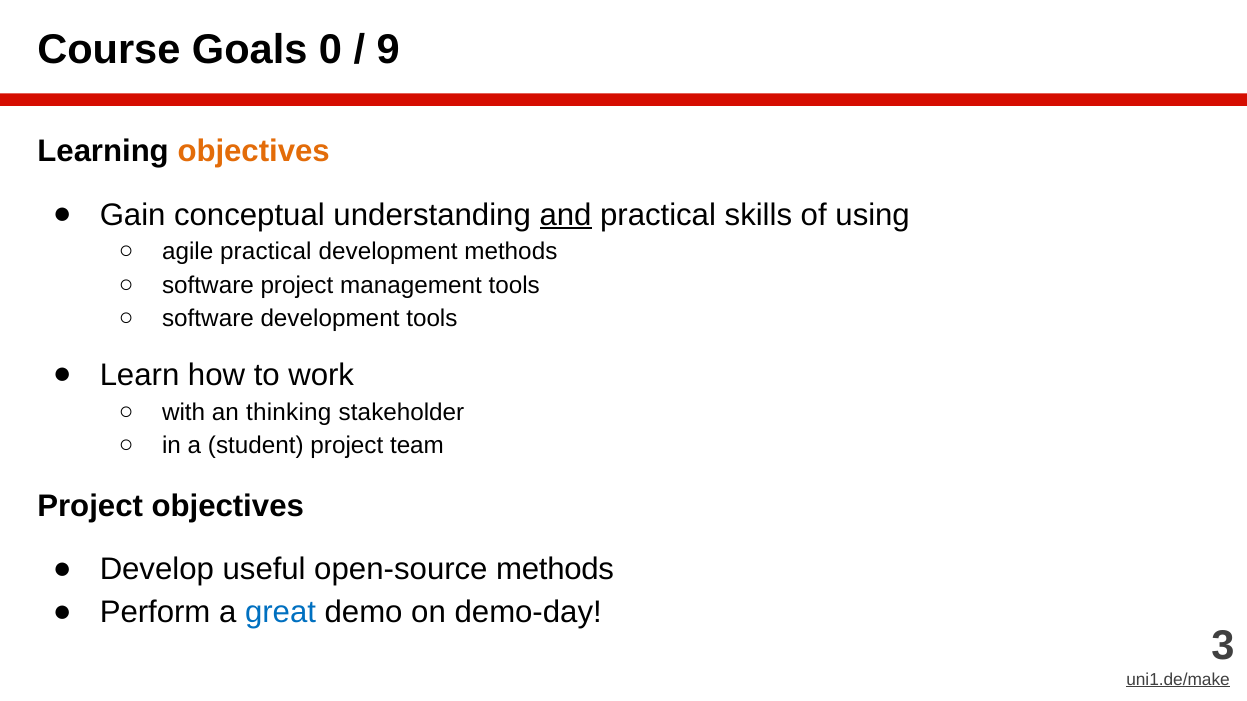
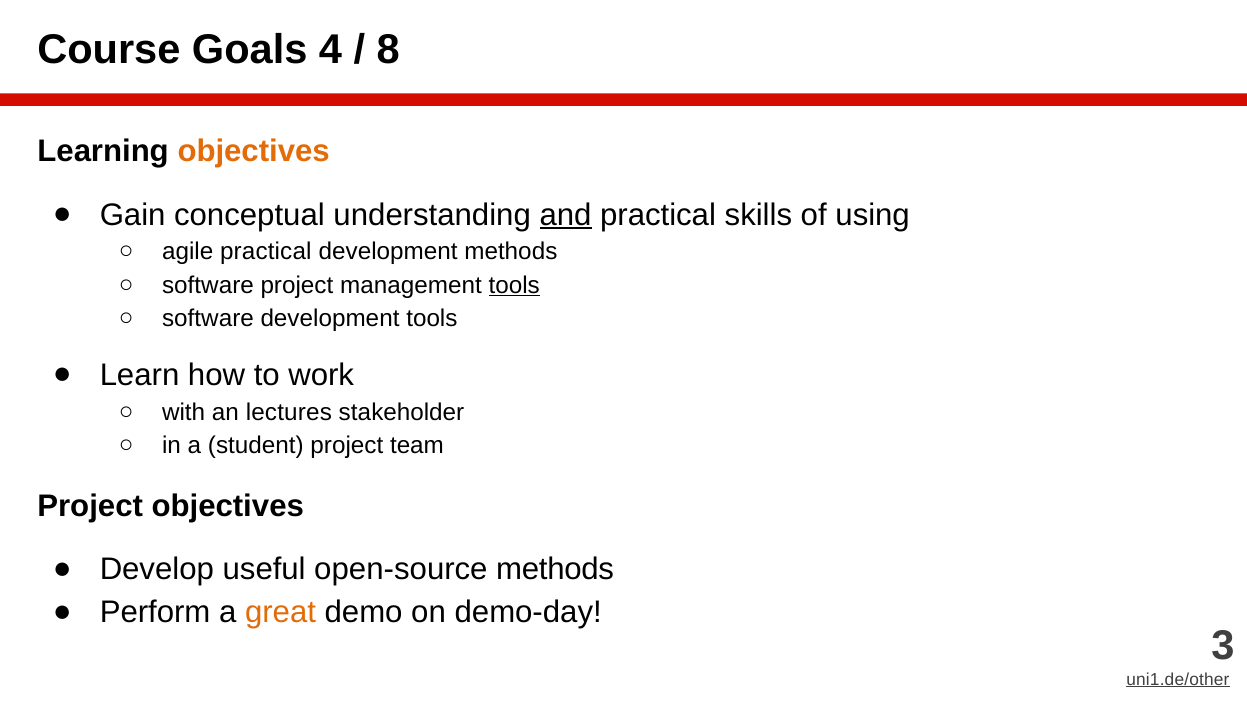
0: 0 -> 4
9: 9 -> 8
tools at (514, 285) underline: none -> present
thinking: thinking -> lectures
great colour: blue -> orange
uni1.de/make: uni1.de/make -> uni1.de/other
